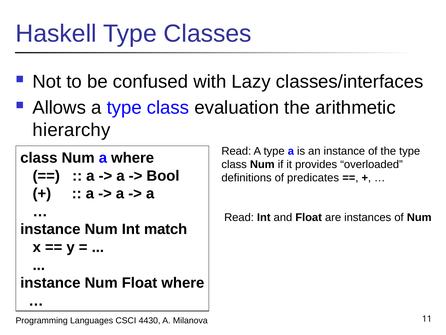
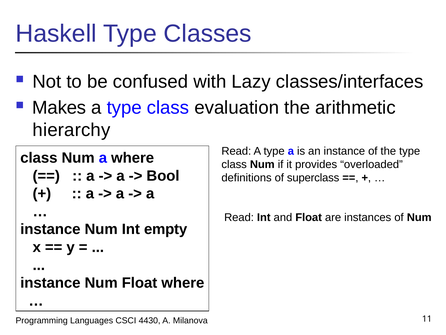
Allows: Allows -> Makes
predicates: predicates -> superclass
match: match -> empty
